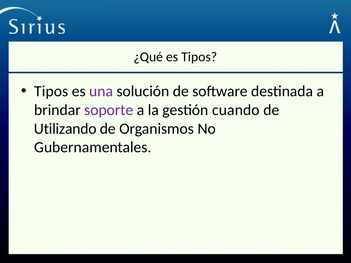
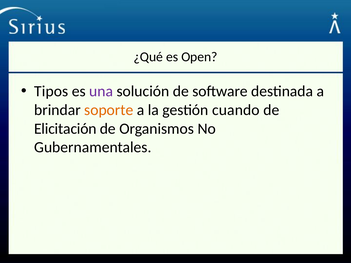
es Tipos: Tipos -> Open
soporte colour: purple -> orange
Utilizando: Utilizando -> Elicitación
